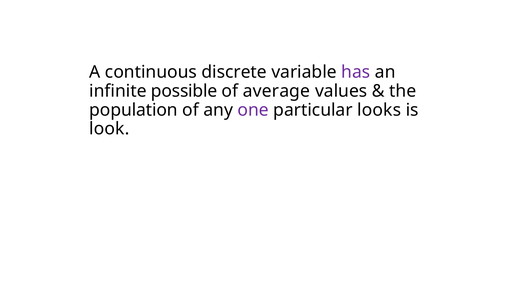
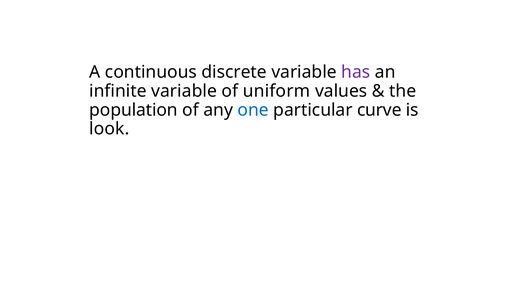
infinite possible: possible -> variable
average: average -> uniform
one colour: purple -> blue
looks: looks -> curve
